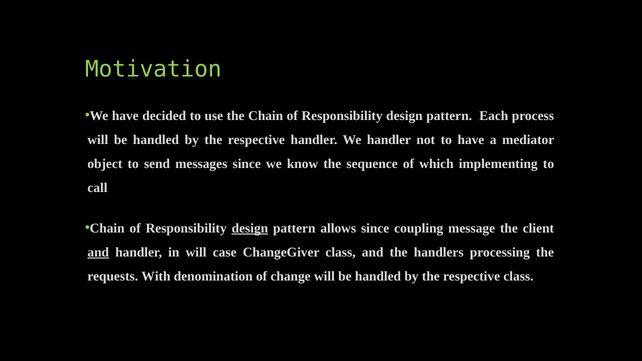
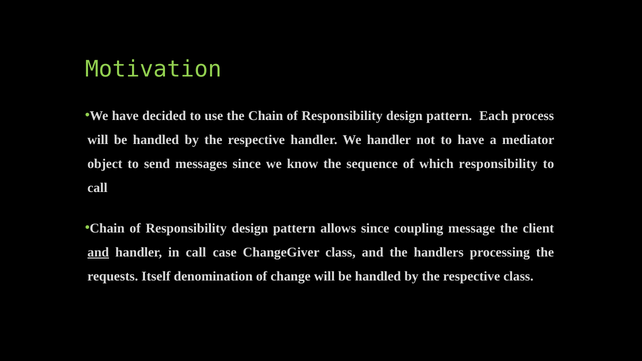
which implementing: implementing -> responsibility
design at (250, 228) underline: present -> none
in will: will -> call
With: With -> Itself
